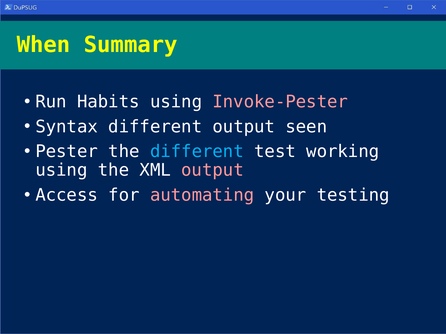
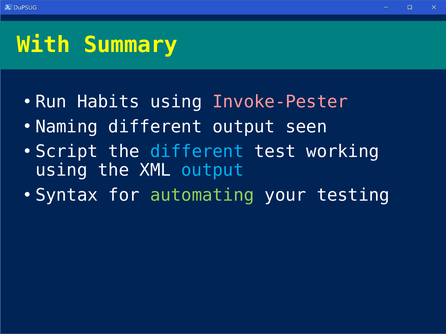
When: When -> With
Syntax: Syntax -> Naming
Pester: Pester -> Script
output at (213, 170) colour: pink -> light blue
Access: Access -> Syntax
automating colour: pink -> light green
